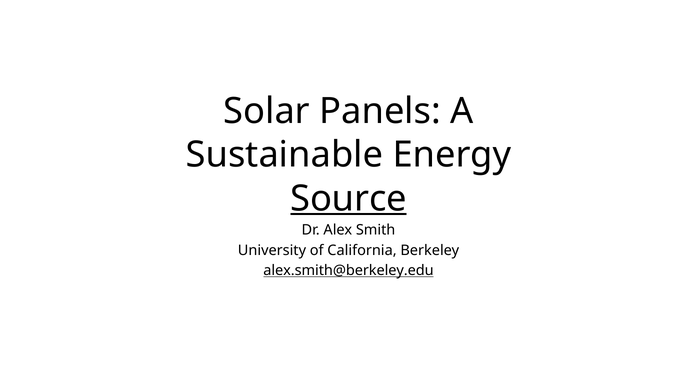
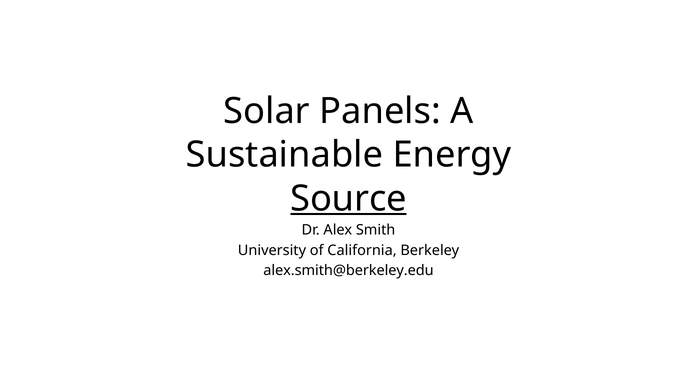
alex.smith@berkeley.edu underline: present -> none
